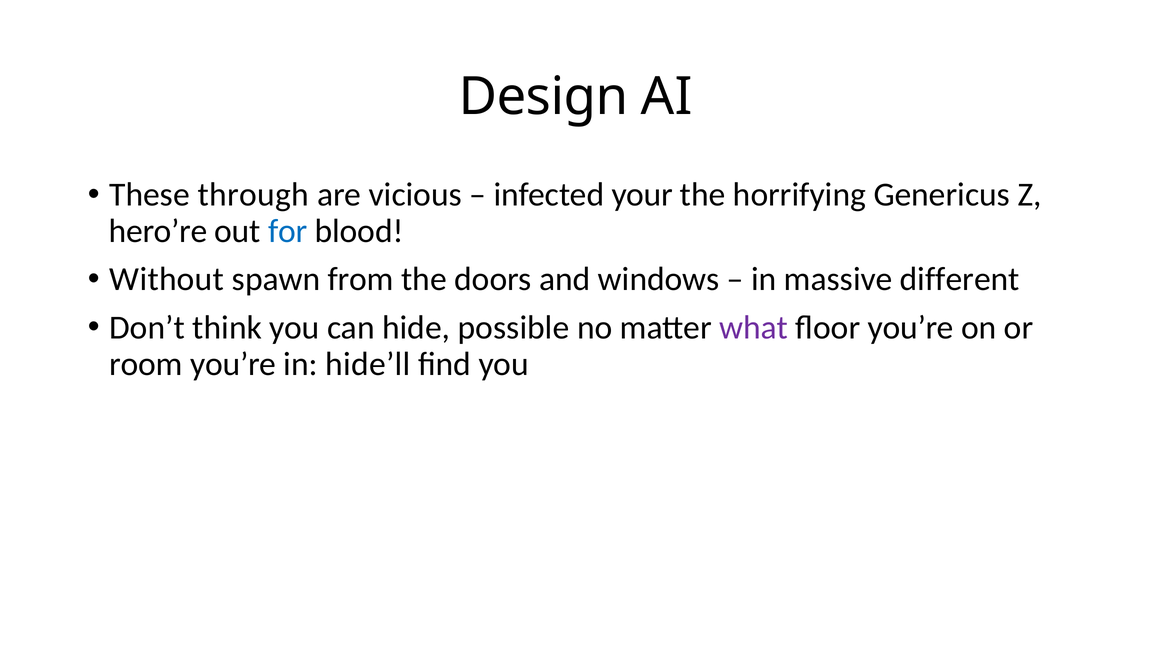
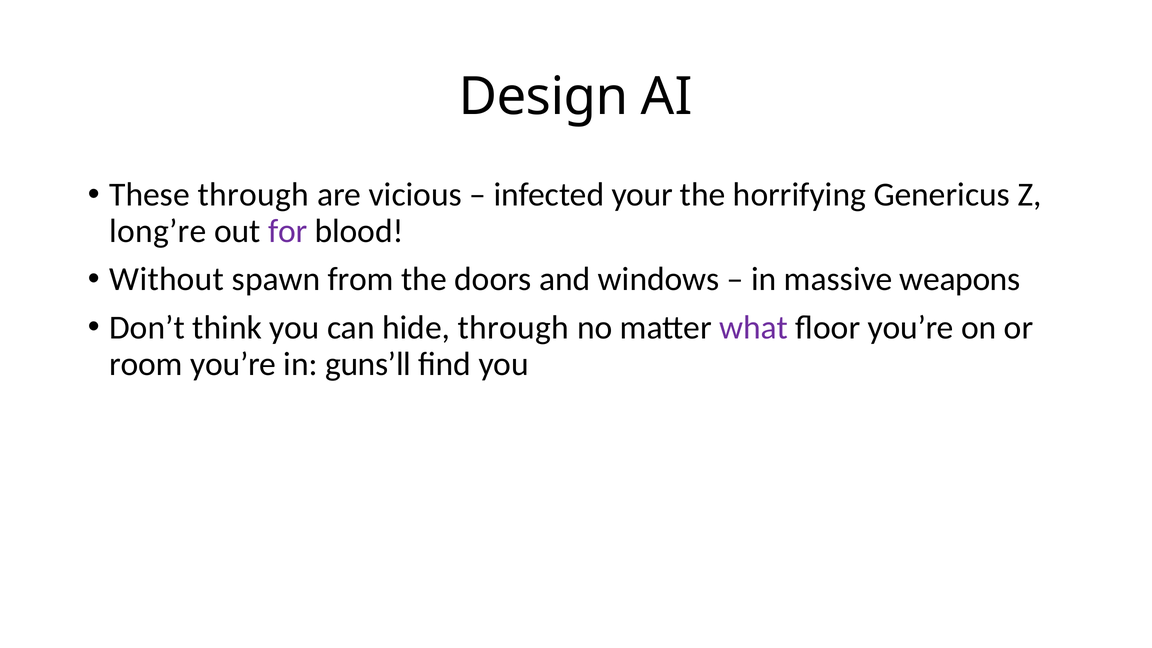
hero’re: hero’re -> long’re
for colour: blue -> purple
different: different -> weapons
hide possible: possible -> through
hide’ll: hide’ll -> guns’ll
